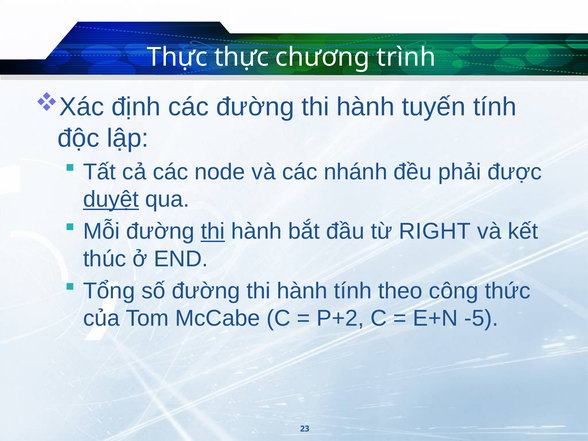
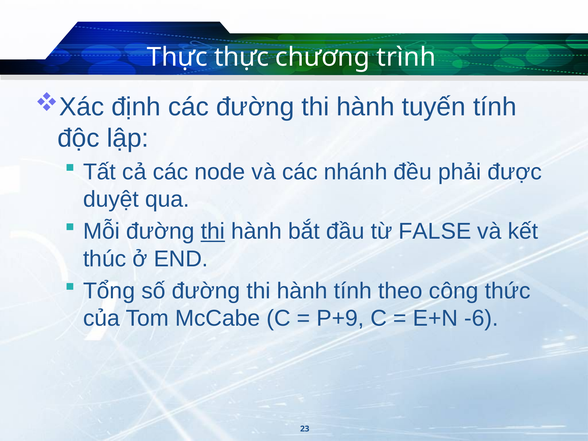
duyệt underline: present -> none
RIGHT: RIGHT -> FALSE
P+2: P+2 -> P+9
-5: -5 -> -6
